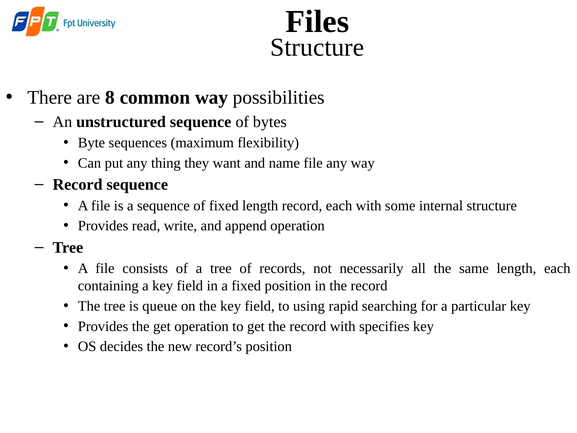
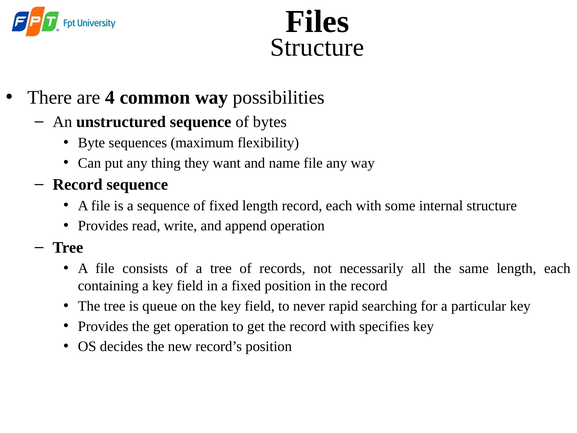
8: 8 -> 4
using: using -> never
